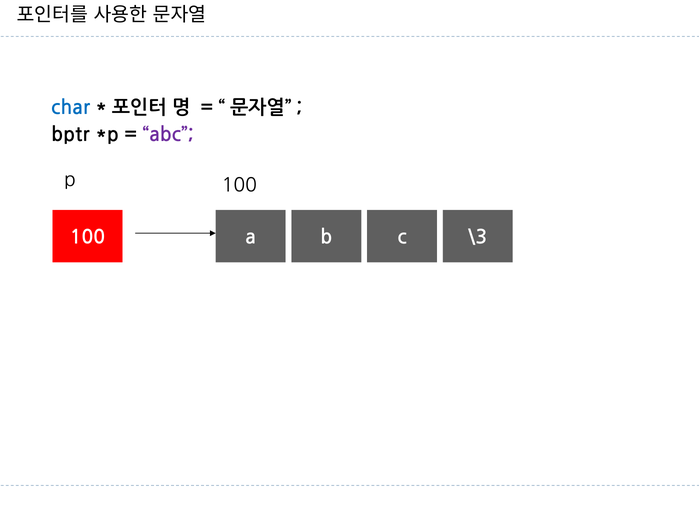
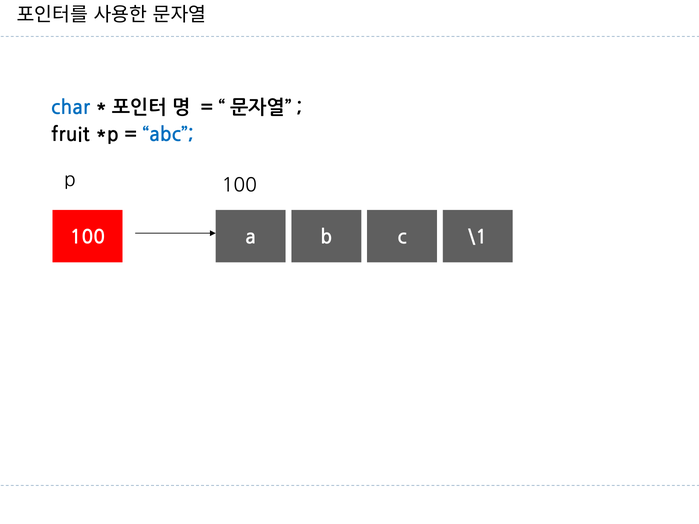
bptr: bptr -> fruit
abc colour: purple -> blue
\3: \3 -> \1
